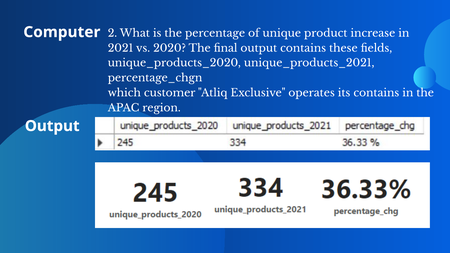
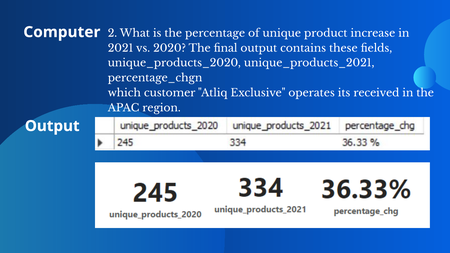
its contains: contains -> received
